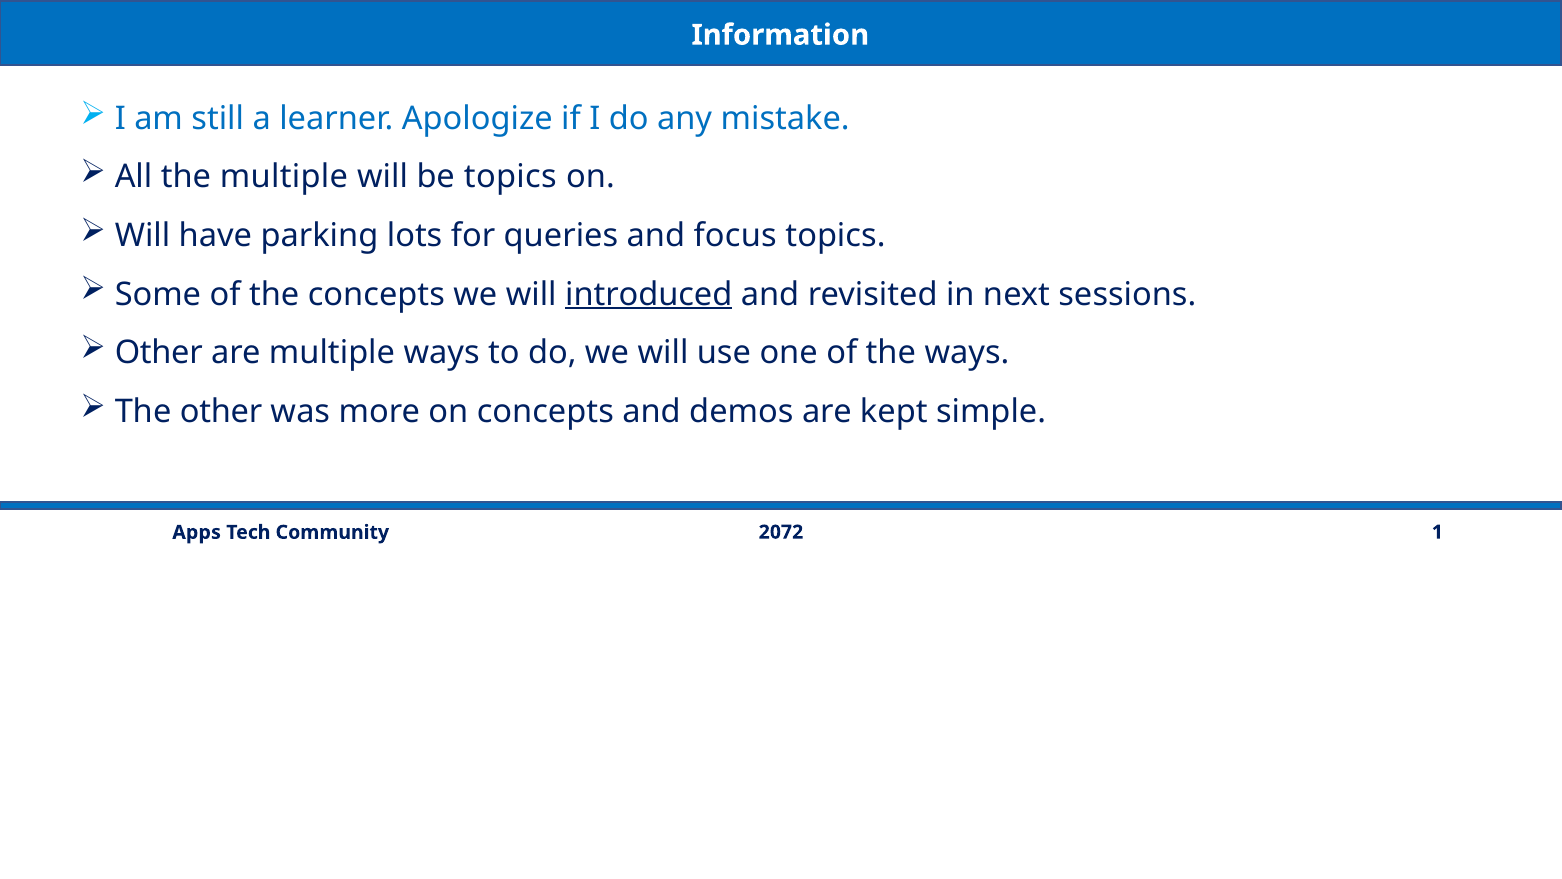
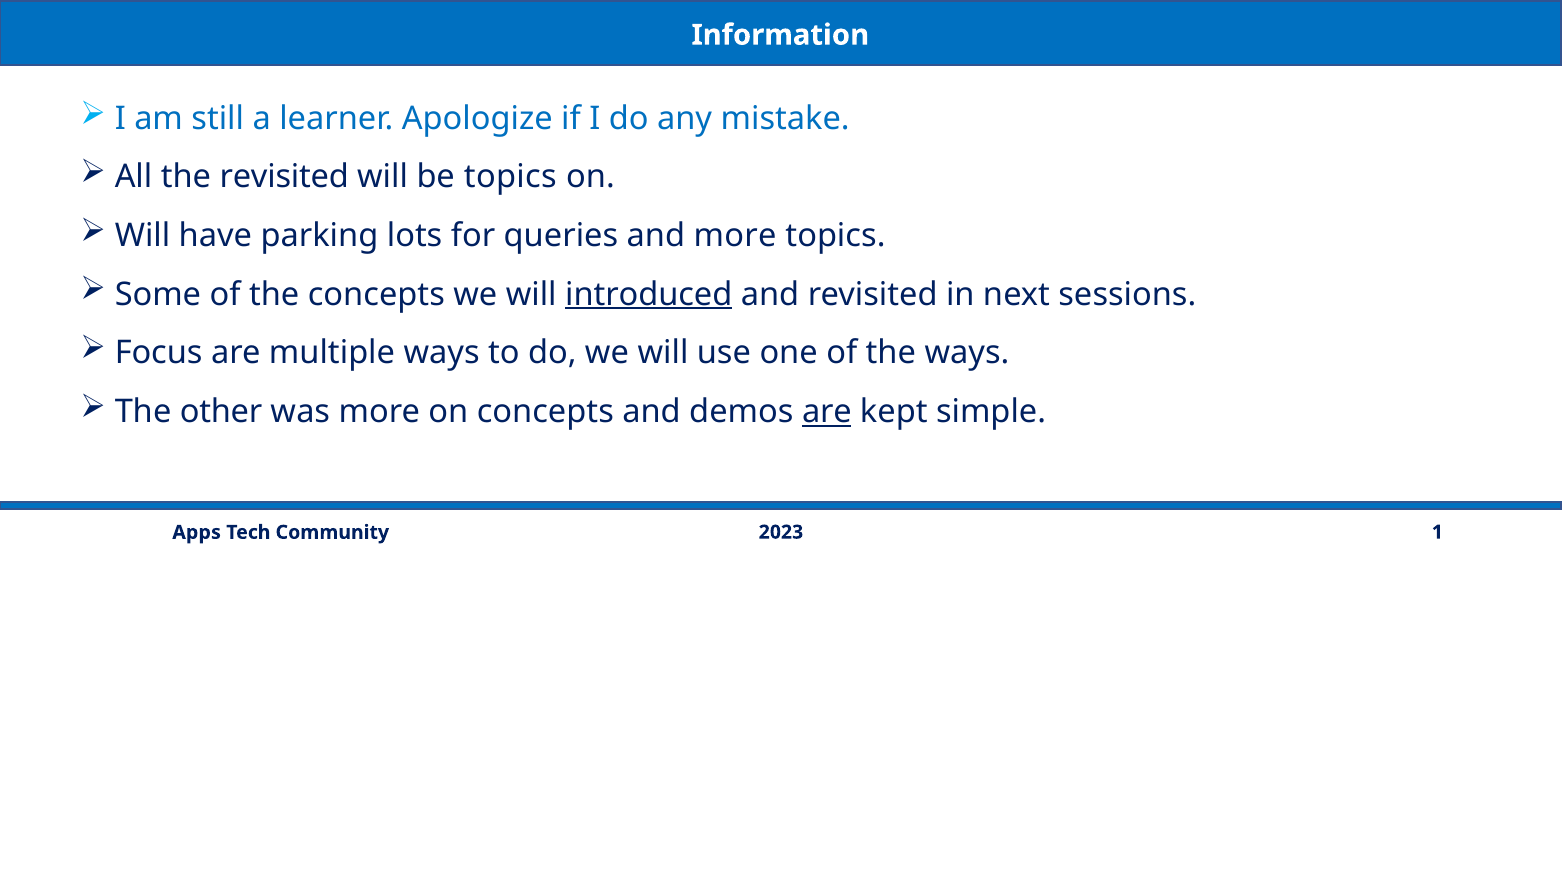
the multiple: multiple -> revisited
and focus: focus -> more
Other at (159, 353): Other -> Focus
are at (827, 411) underline: none -> present
2072: 2072 -> 2023
